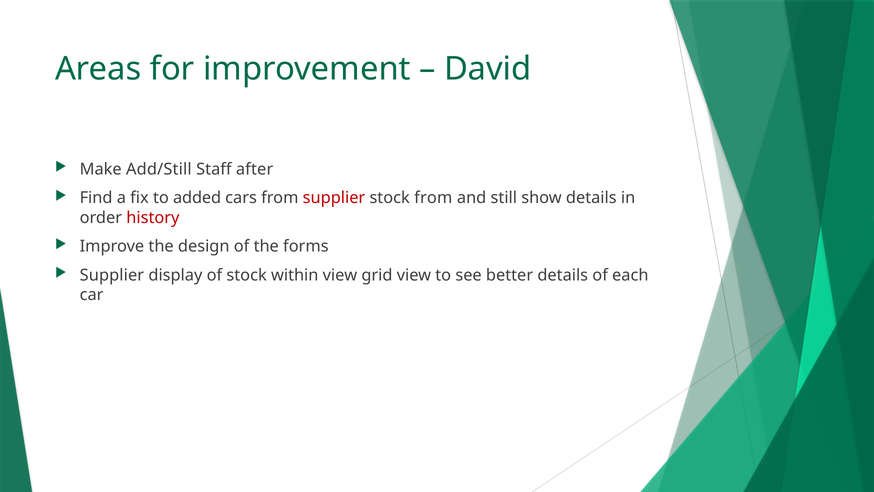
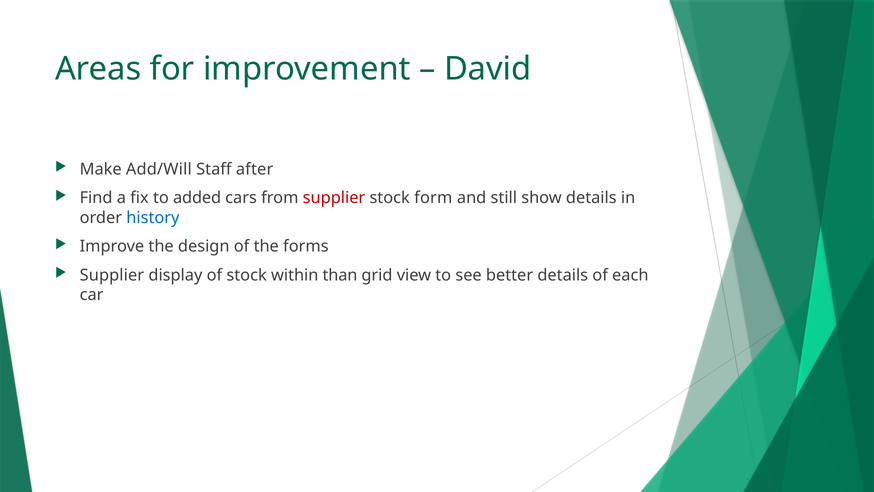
Add/Still: Add/Still -> Add/Will
stock from: from -> form
history colour: red -> blue
within view: view -> than
